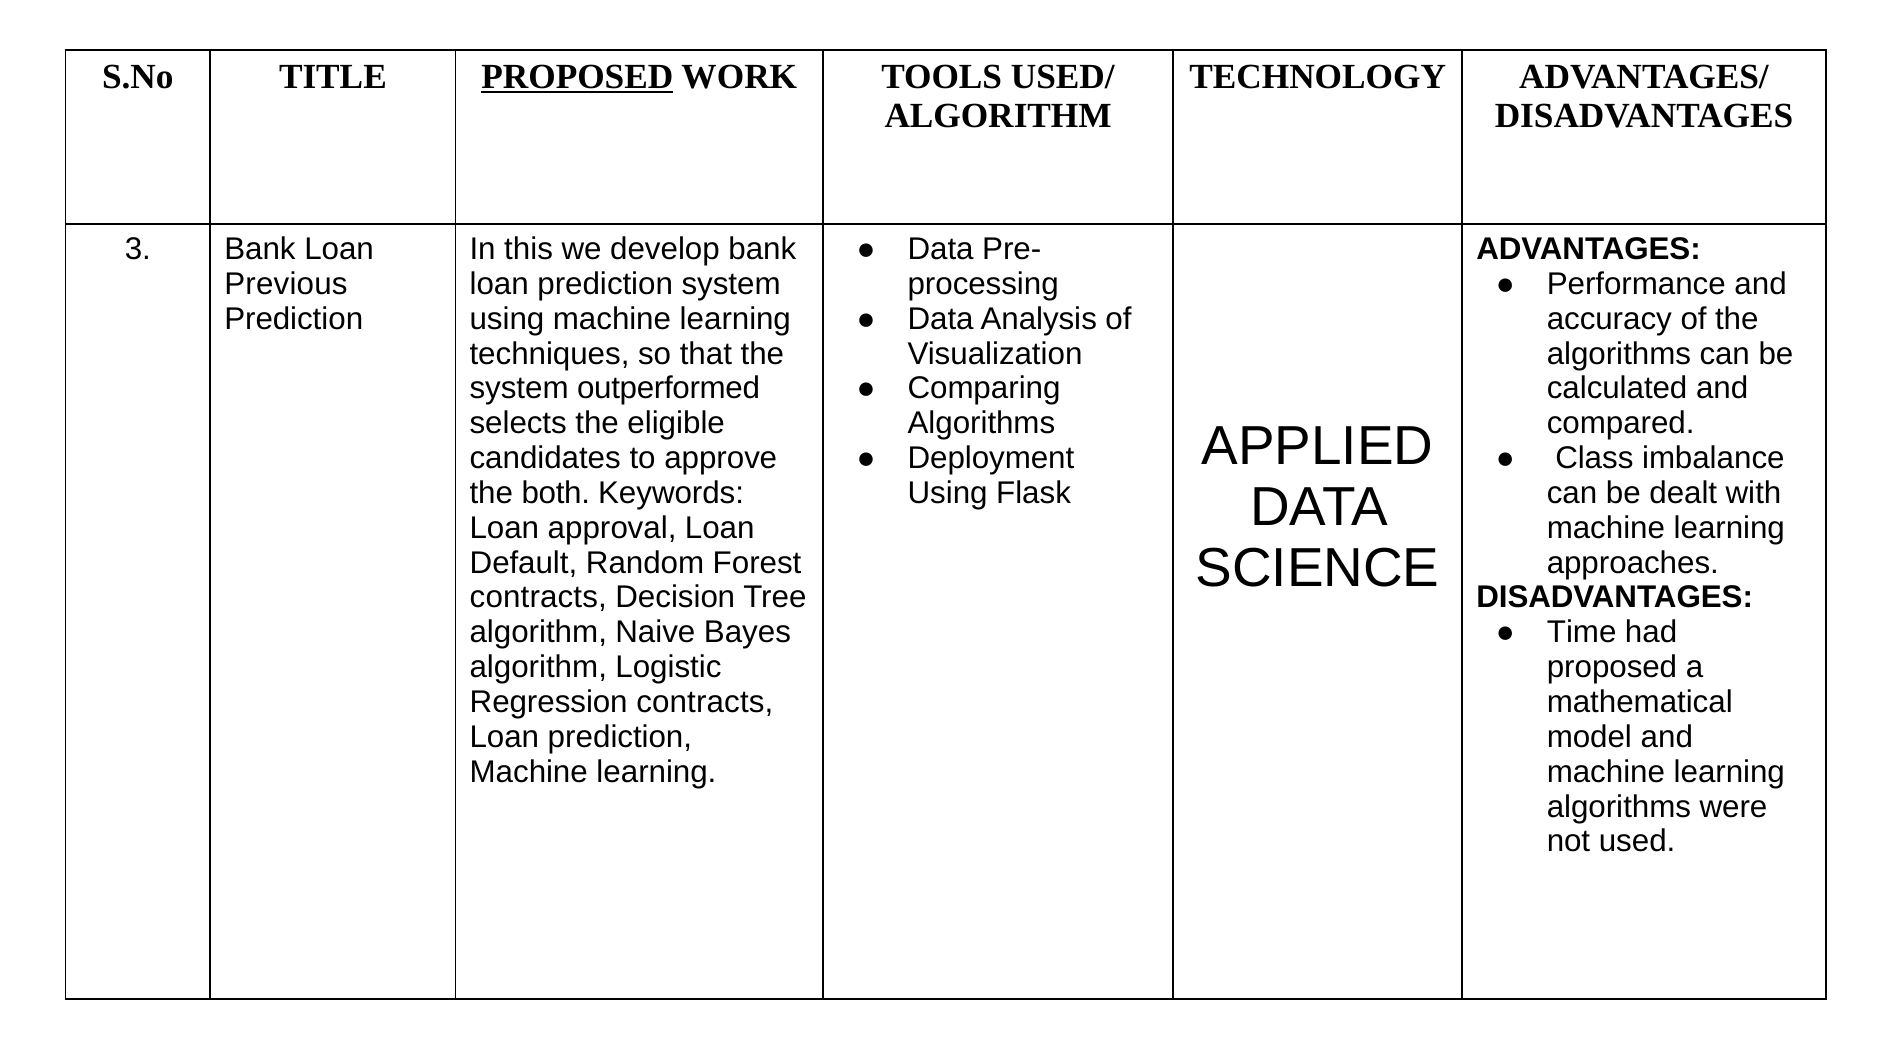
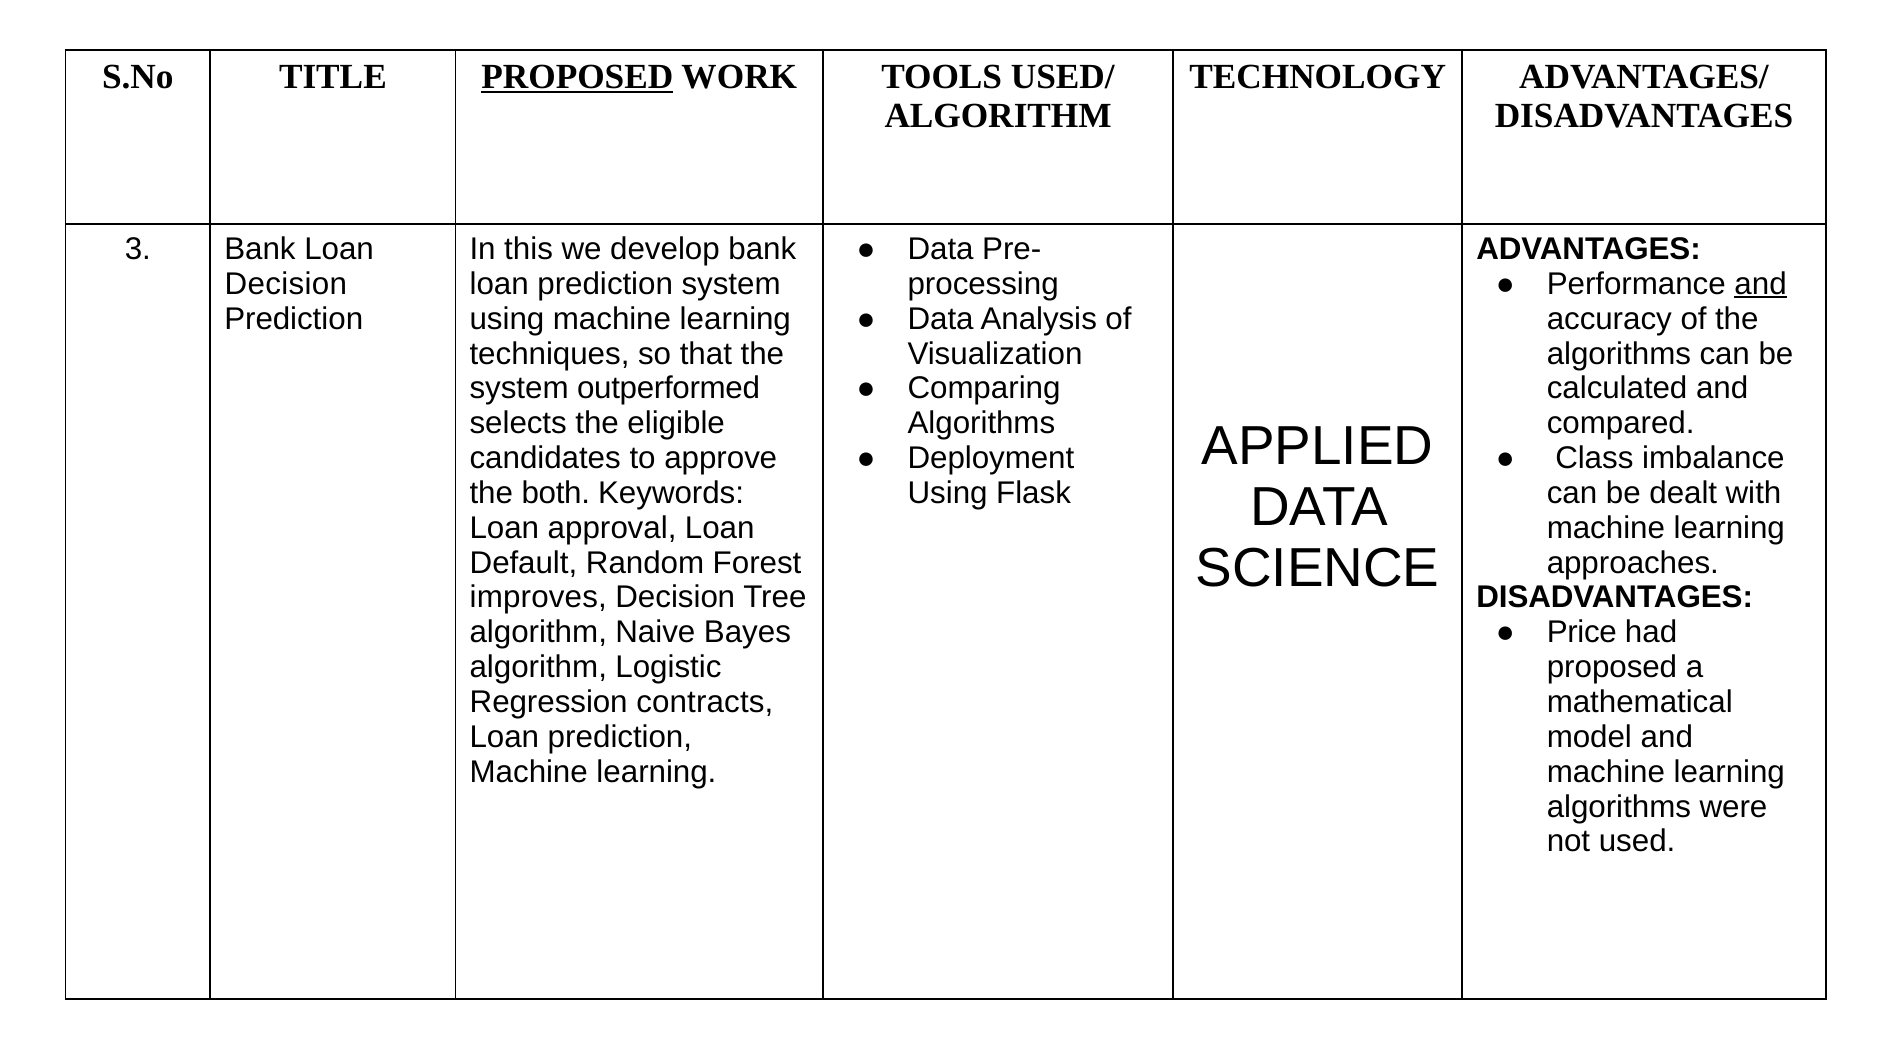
and at (1761, 284) underline: none -> present
Previous at (286, 284): Previous -> Decision
contracts at (538, 597): contracts -> improves
Time: Time -> Price
